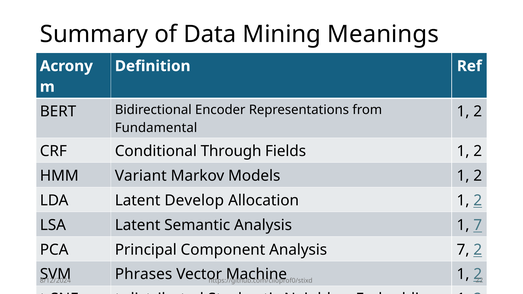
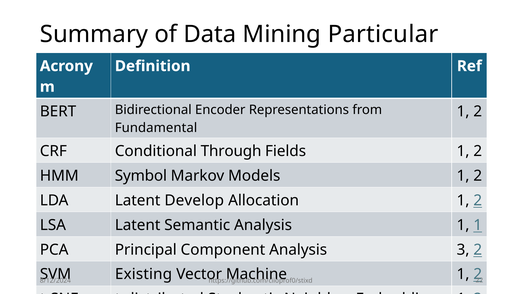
Meanings: Meanings -> Particular
Variant: Variant -> Symbol
1 7: 7 -> 1
7 at (463, 250): 7 -> 3
Phrases: Phrases -> Existing
